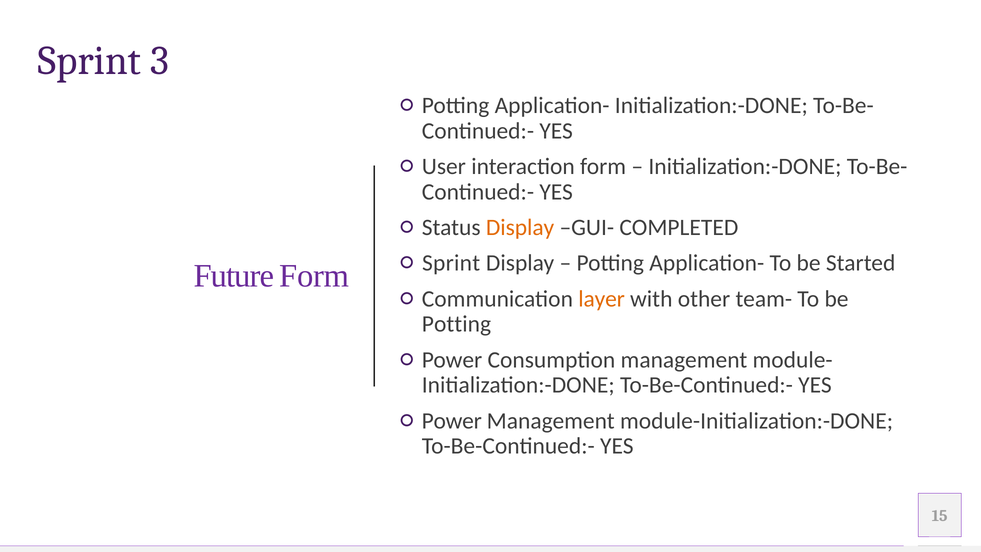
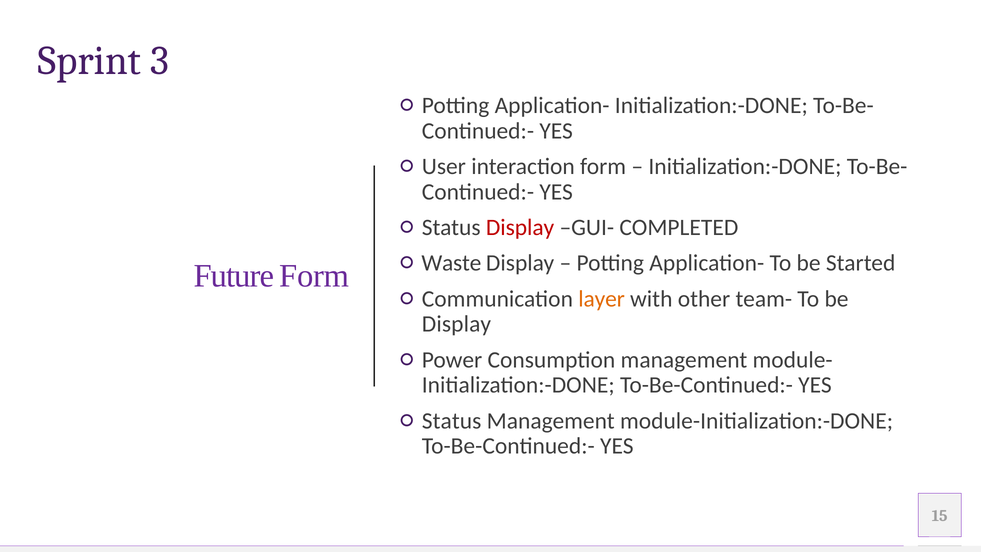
Display at (520, 227) colour: orange -> red
Sprint at (451, 263): Sprint -> Waste
Potting at (457, 324): Potting -> Display
Power at (452, 421): Power -> Status
